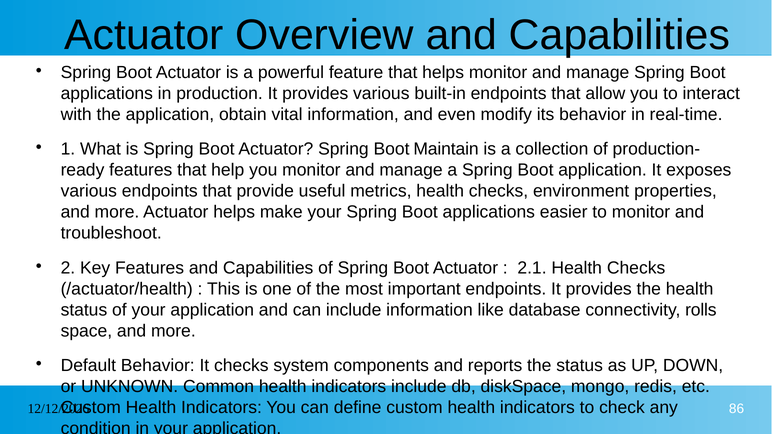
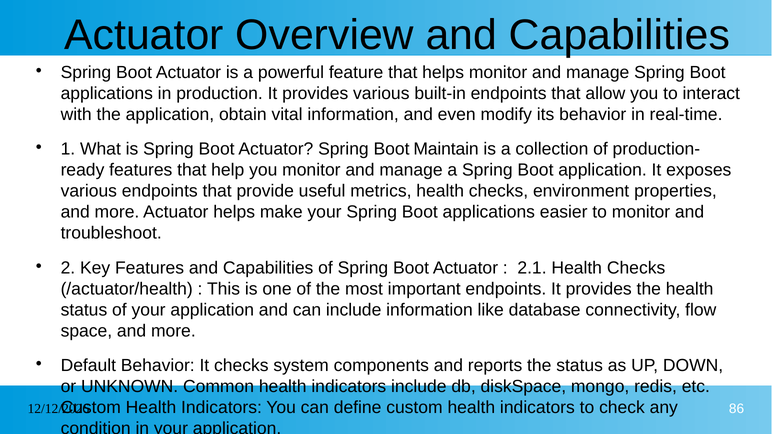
rolls: rolls -> flow
